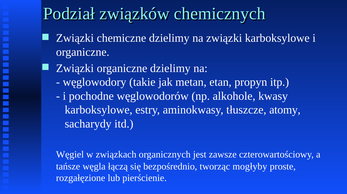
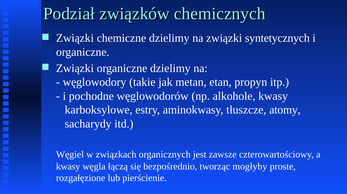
związki karboksylowe: karboksylowe -> syntetycznych
tańsze at (68, 166): tańsze -> kwasy
